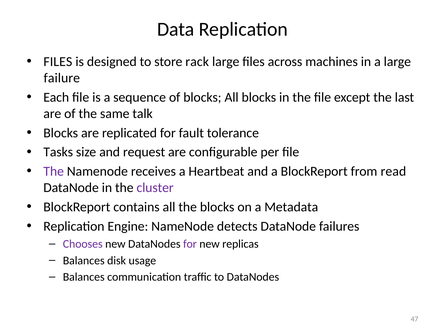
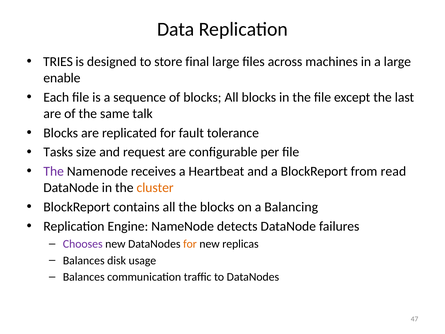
FILES at (58, 62): FILES -> TRIES
rack: rack -> final
failure: failure -> enable
cluster colour: purple -> orange
Metadata: Metadata -> Balancing
for at (190, 244) colour: purple -> orange
